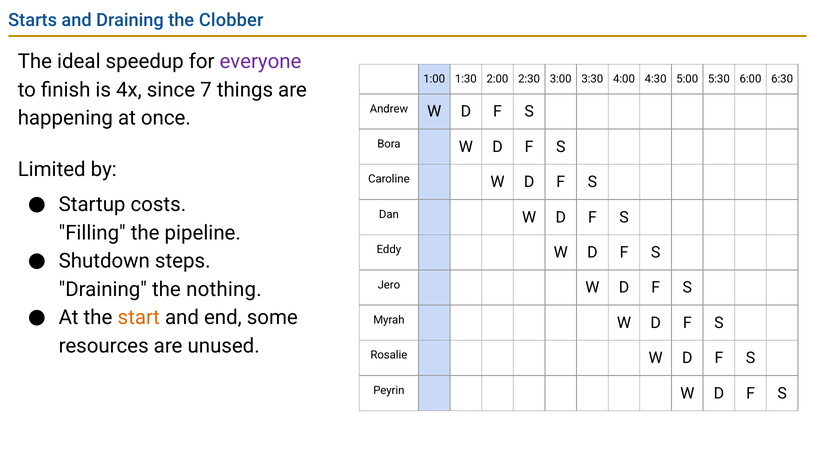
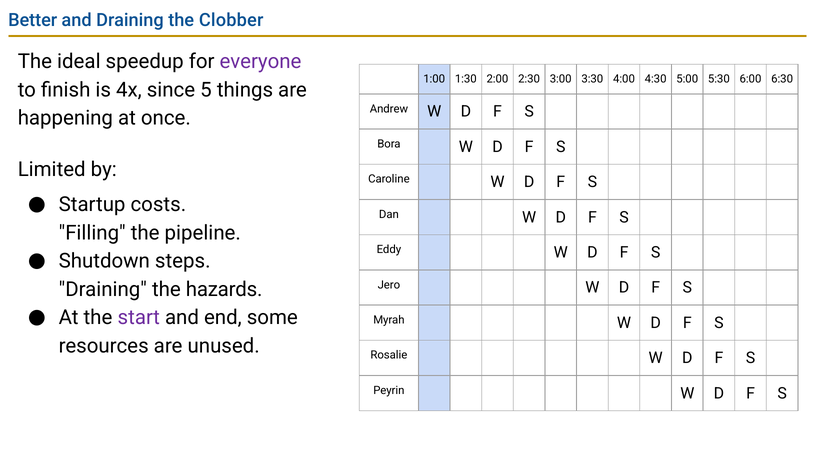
Starts: Starts -> Better
7: 7 -> 5
nothing: nothing -> hazards
start colour: orange -> purple
